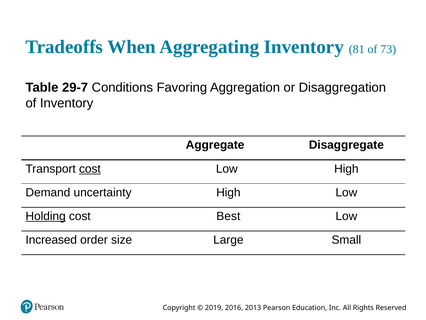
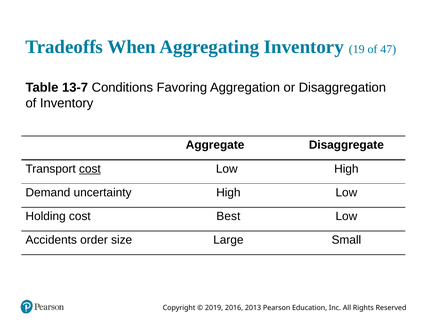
81: 81 -> 19
73: 73 -> 47
29-7: 29-7 -> 13-7
Holding underline: present -> none
Increased: Increased -> Accidents
